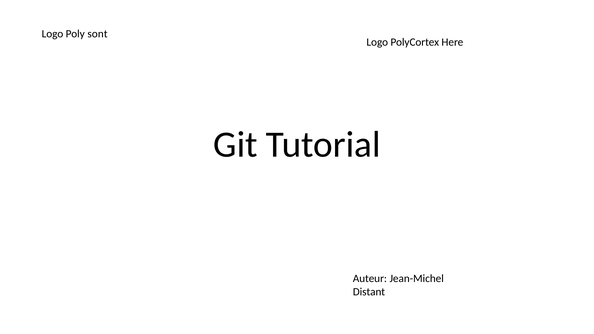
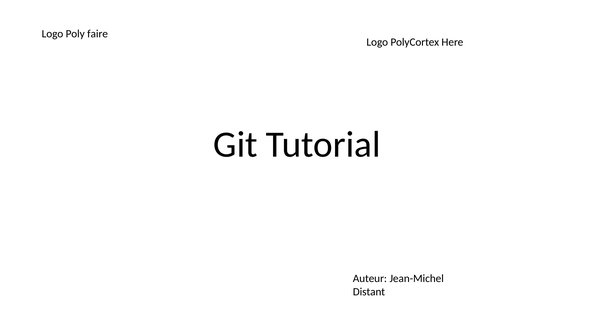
sont: sont -> faire
